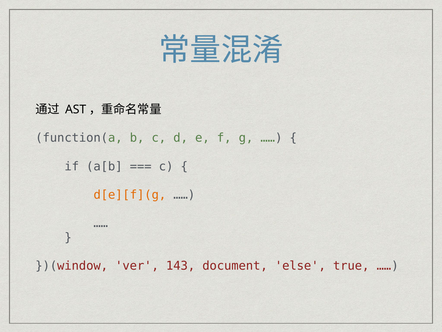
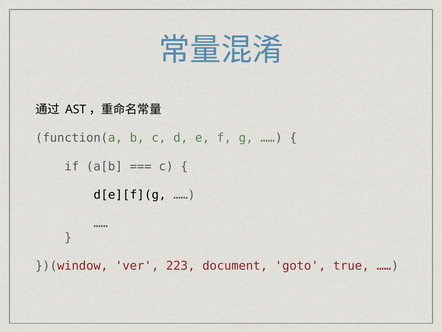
d[e][f](g colour: orange -> black
143: 143 -> 223
else: else -> goto
